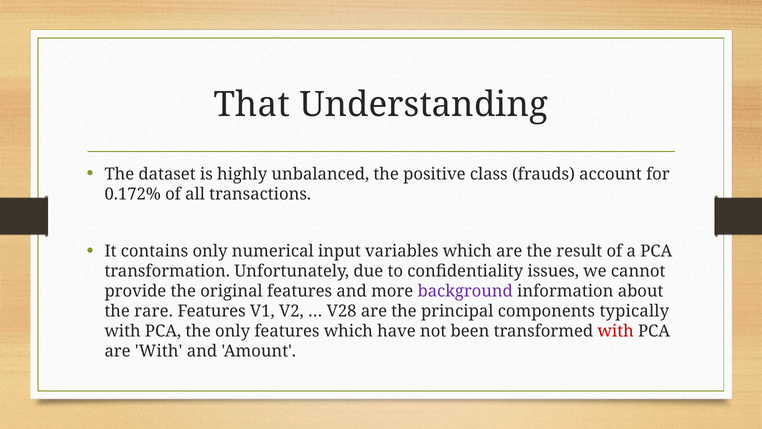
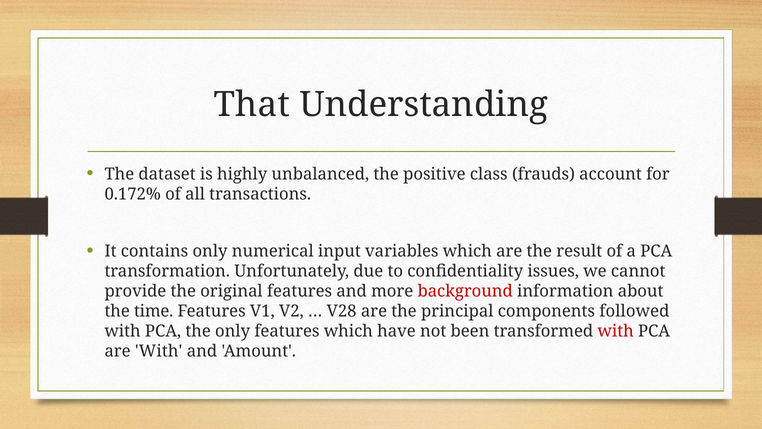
background colour: purple -> red
rare: rare -> time
typically: typically -> followed
